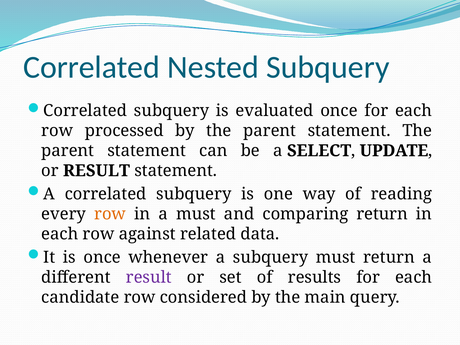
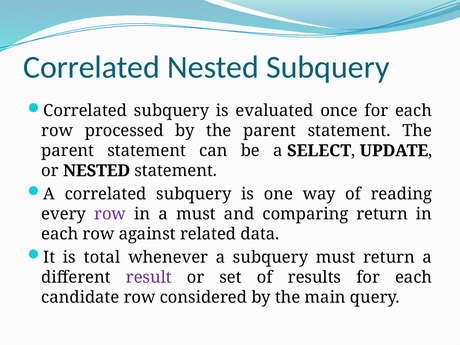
or RESULT: RESULT -> NESTED
row at (110, 214) colour: orange -> purple
is once: once -> total
